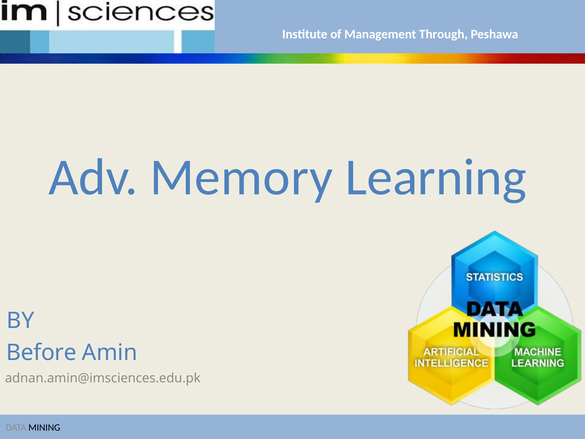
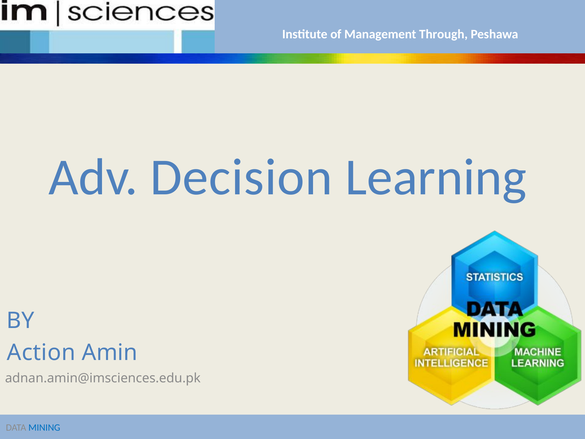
Memory: Memory -> Decision
Before: Before -> Action
MINING colour: black -> blue
